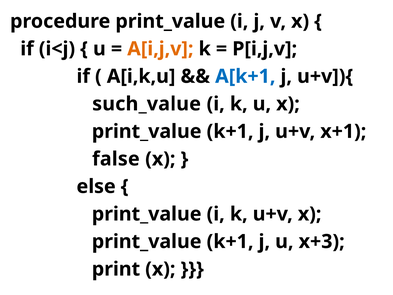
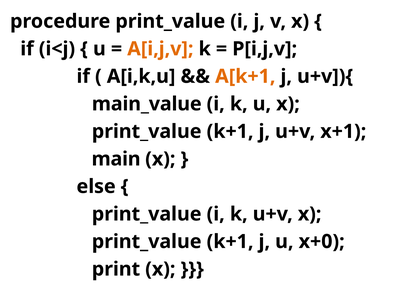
A[k+1 colour: blue -> orange
such_value: such_value -> main_value
false: false -> main
x+3: x+3 -> x+0
